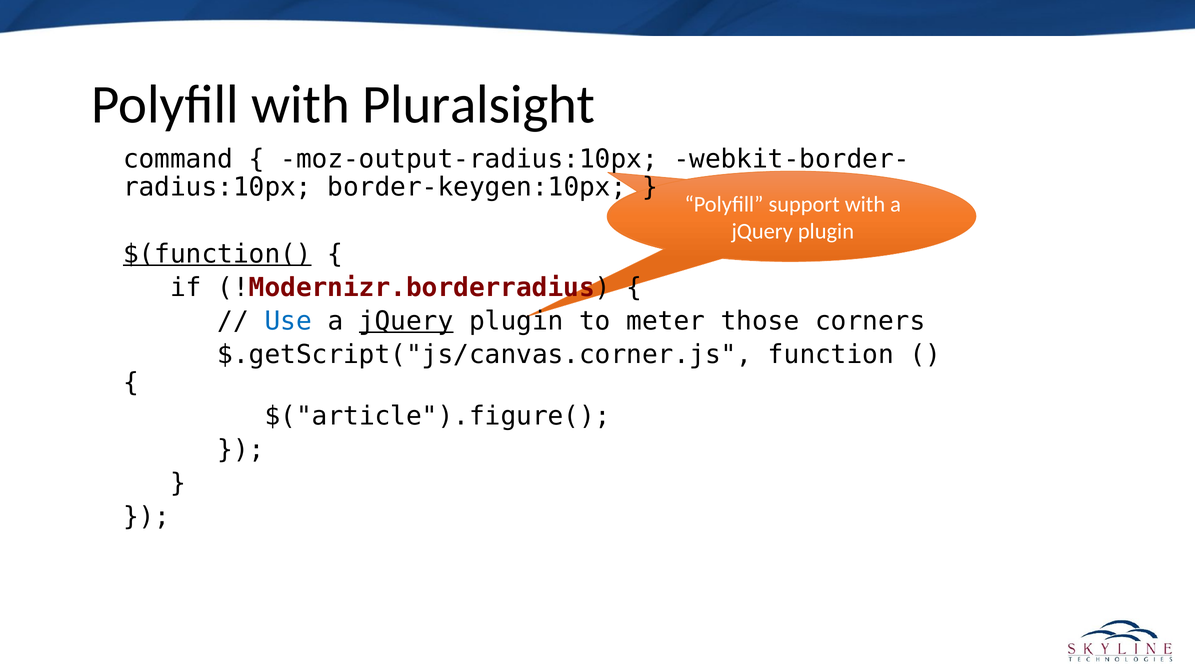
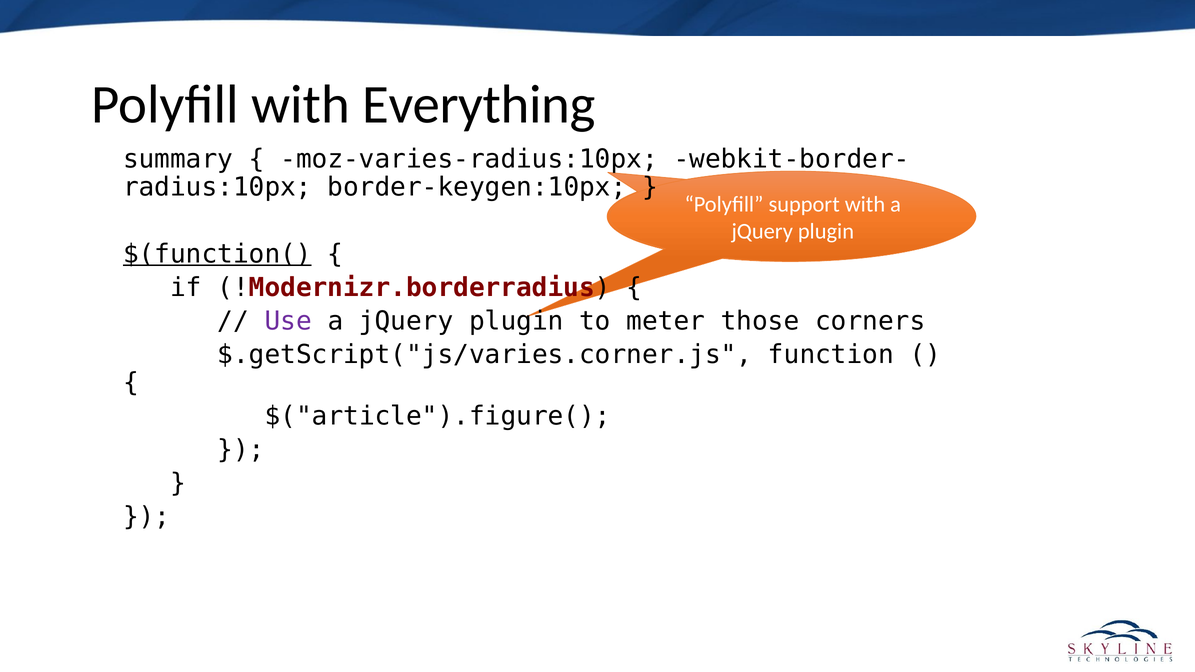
Pluralsight: Pluralsight -> Everything
command: command -> summary
moz-output-radius:10px: moz-output-radius:10px -> moz-varies-radius:10px
Use colour: blue -> purple
jQuery at (406, 321) underline: present -> none
$.getScript("js/canvas.corner.js: $.getScript("js/canvas.corner.js -> $.getScript("js/varies.corner.js
